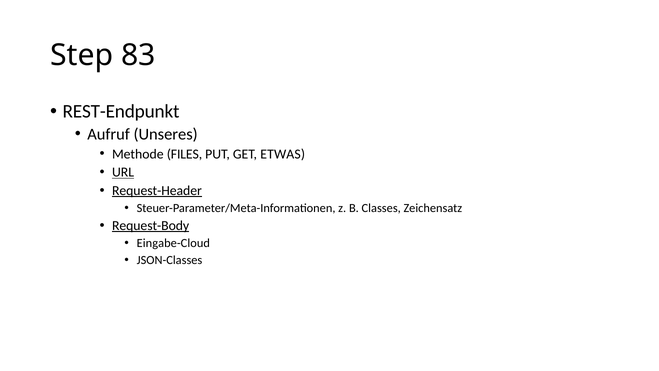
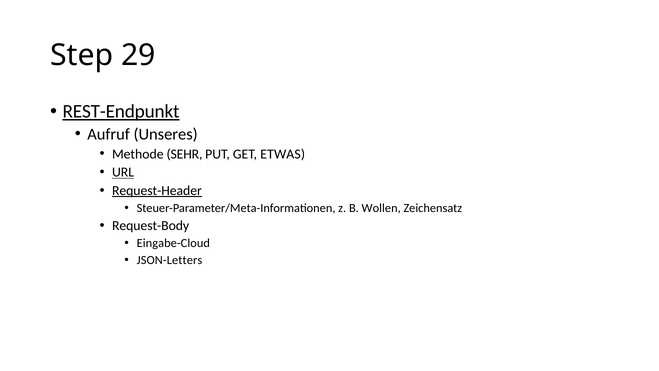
83: 83 -> 29
REST-Endpunkt underline: none -> present
FILES: FILES -> SEHR
Classes: Classes -> Wollen
Request-Body underline: present -> none
JSON-Classes: JSON-Classes -> JSON-Letters
